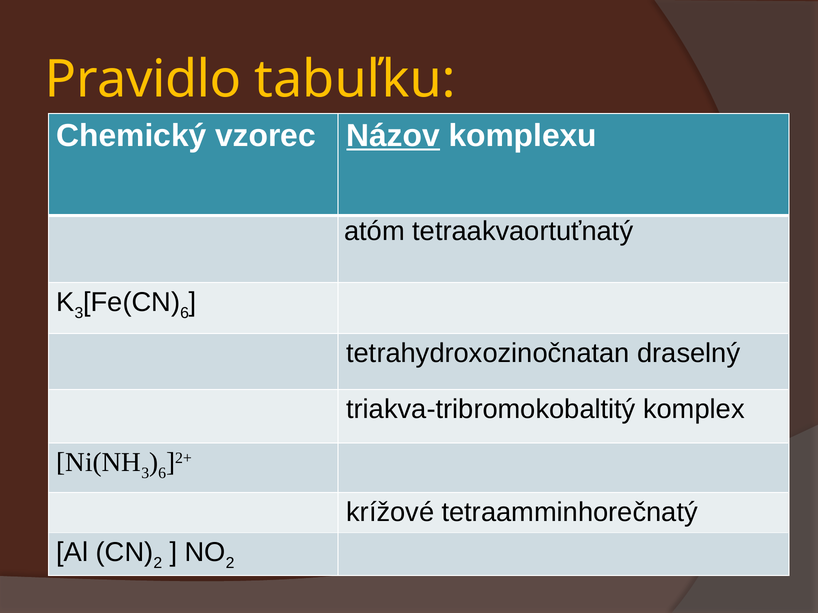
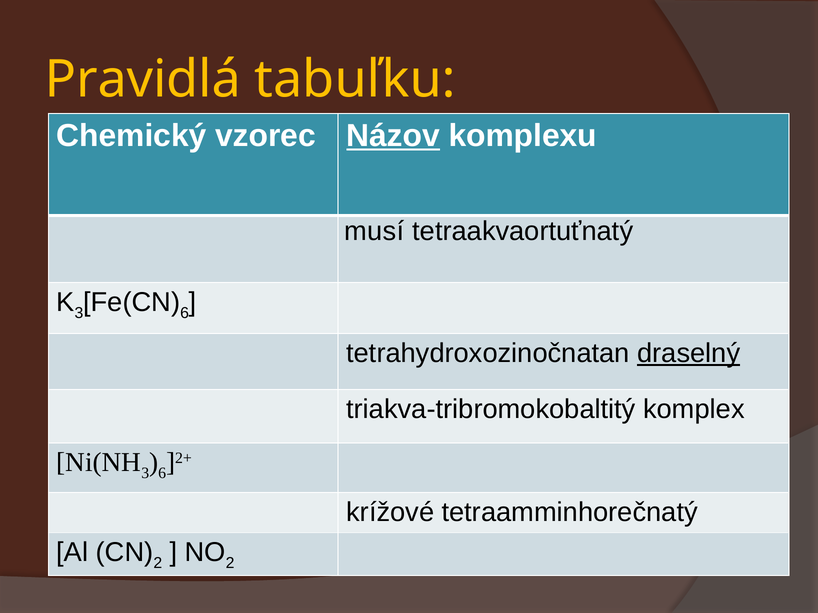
Pravidlo: Pravidlo -> Pravidlá
atóm: atóm -> musí
draselný underline: none -> present
